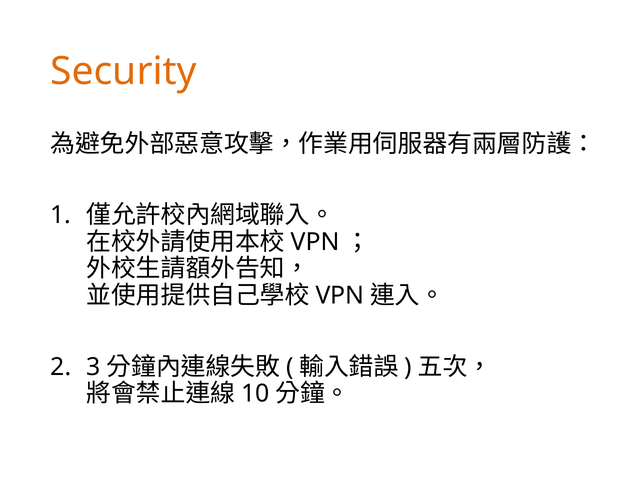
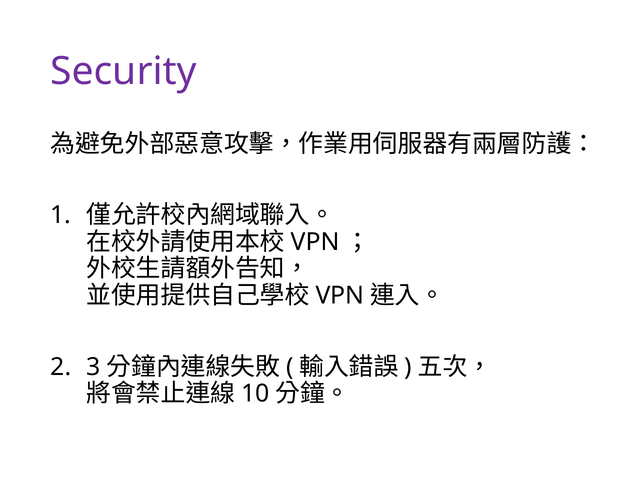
Security colour: orange -> purple
